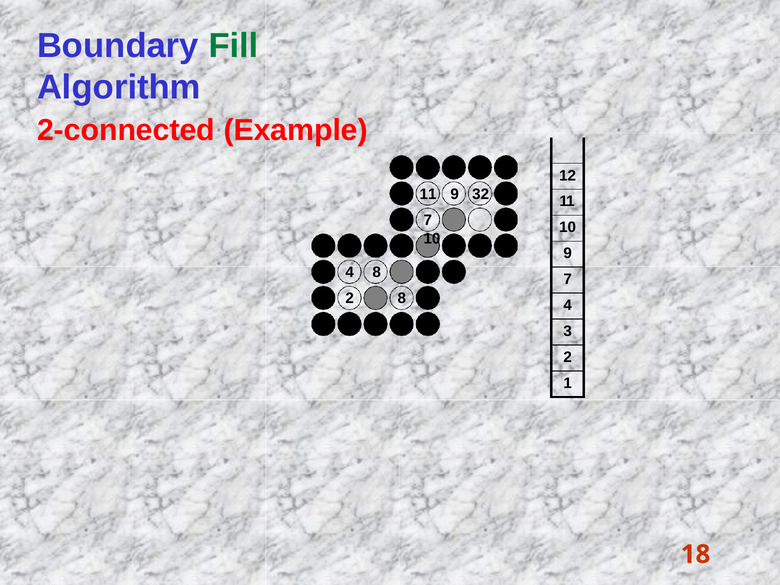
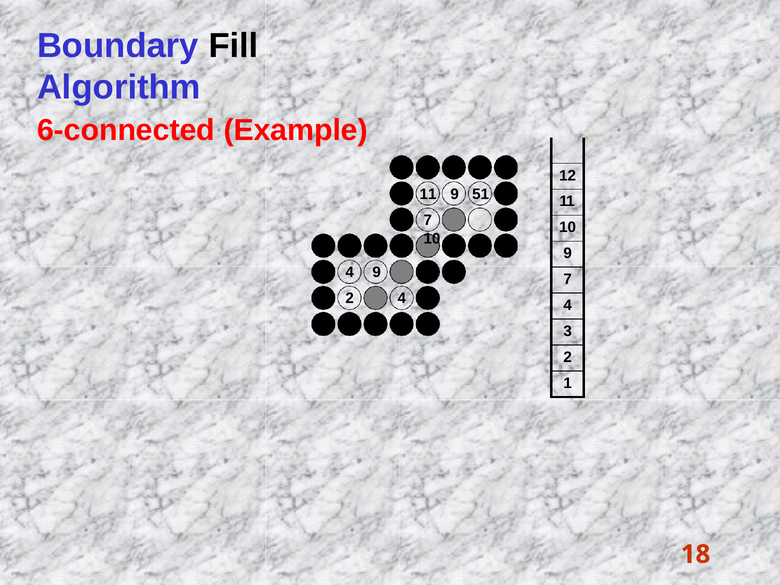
Fill colour: green -> black
2-connected: 2-connected -> 6-connected
32: 32 -> 51
4 8: 8 -> 9
2 8: 8 -> 4
